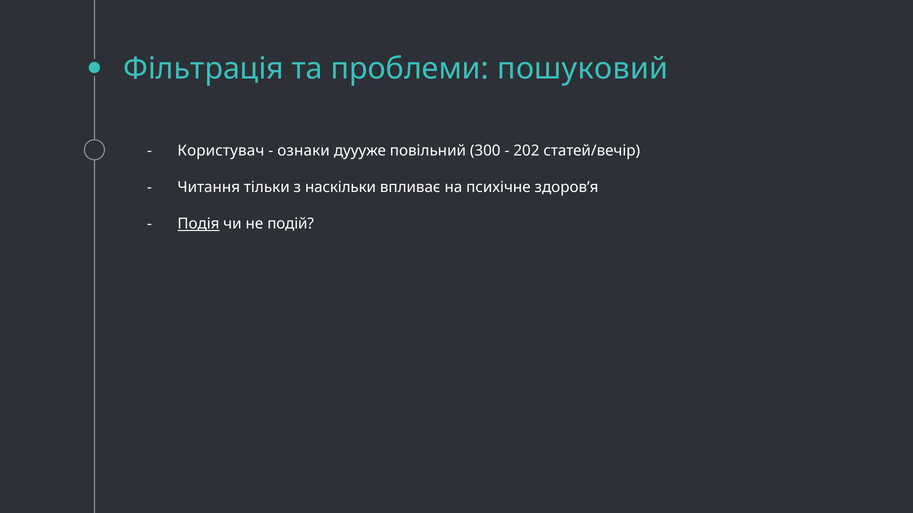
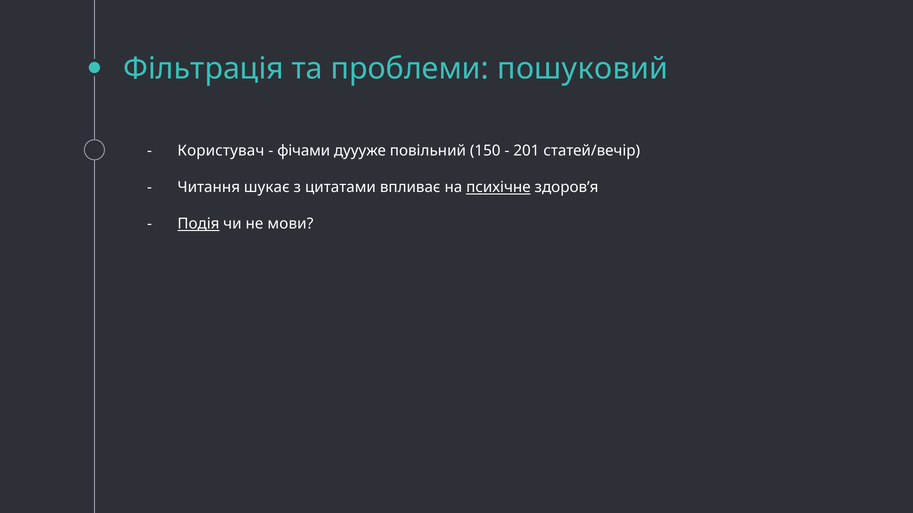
ознаки: ознаки -> фічами
300: 300 -> 150
202: 202 -> 201
тільки: тільки -> шукає
наскільки: наскільки -> цитатами
психічне underline: none -> present
подій: подій -> мови
